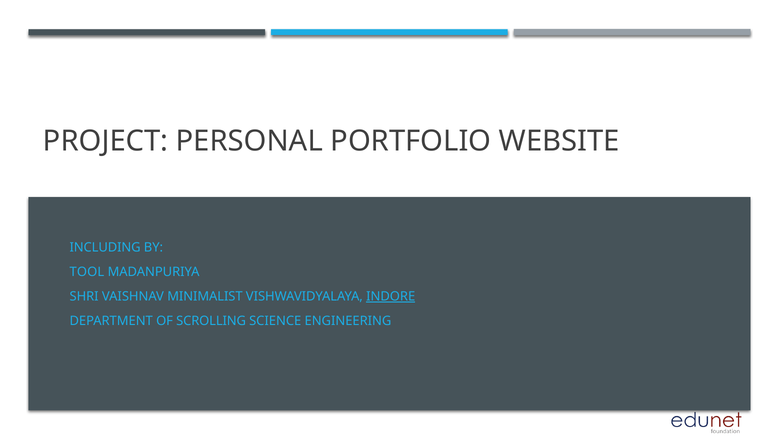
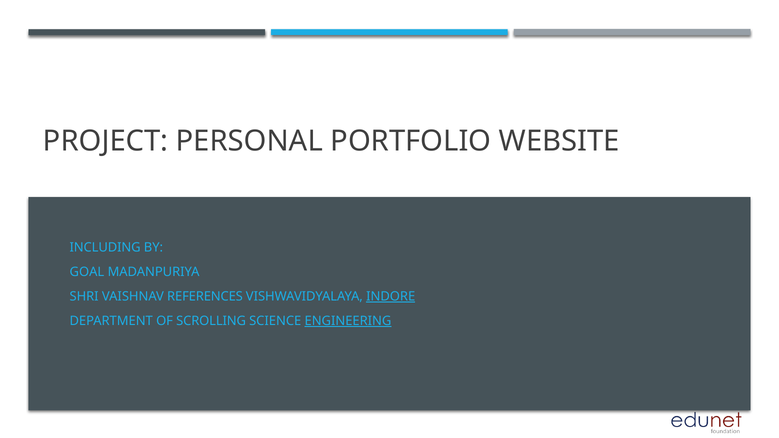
TOOL: TOOL -> GOAL
MINIMALIST: MINIMALIST -> REFERENCES
ENGINEERING underline: none -> present
